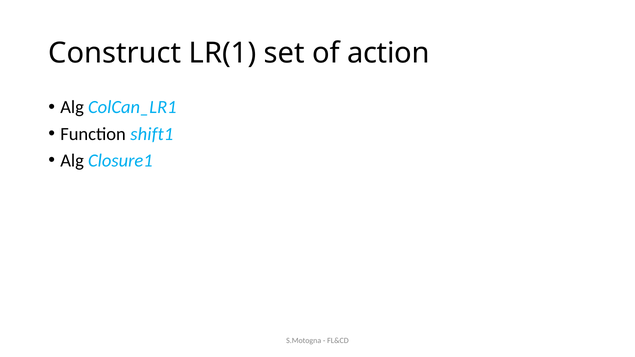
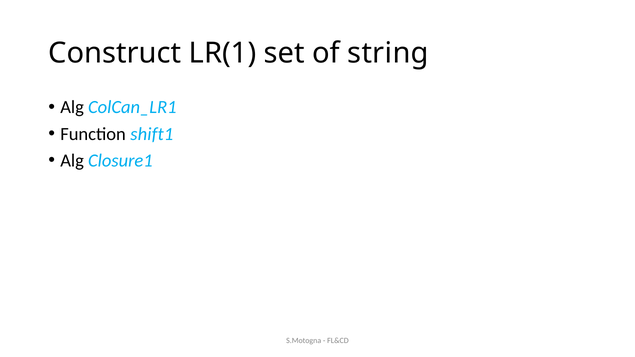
action: action -> string
